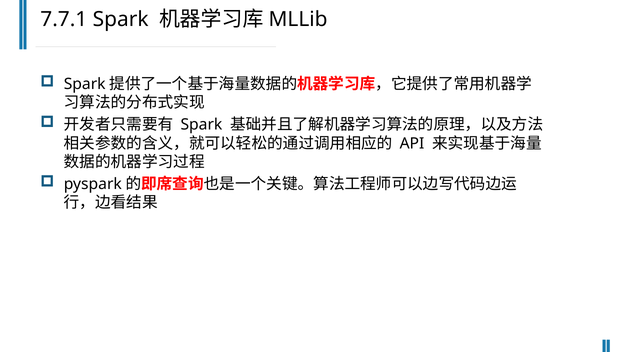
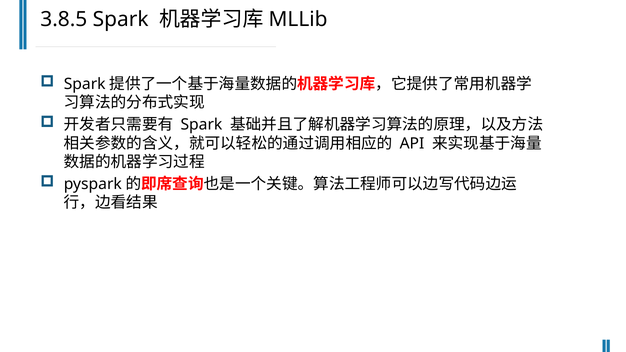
7.7.1: 7.7.1 -> 3.8.5
